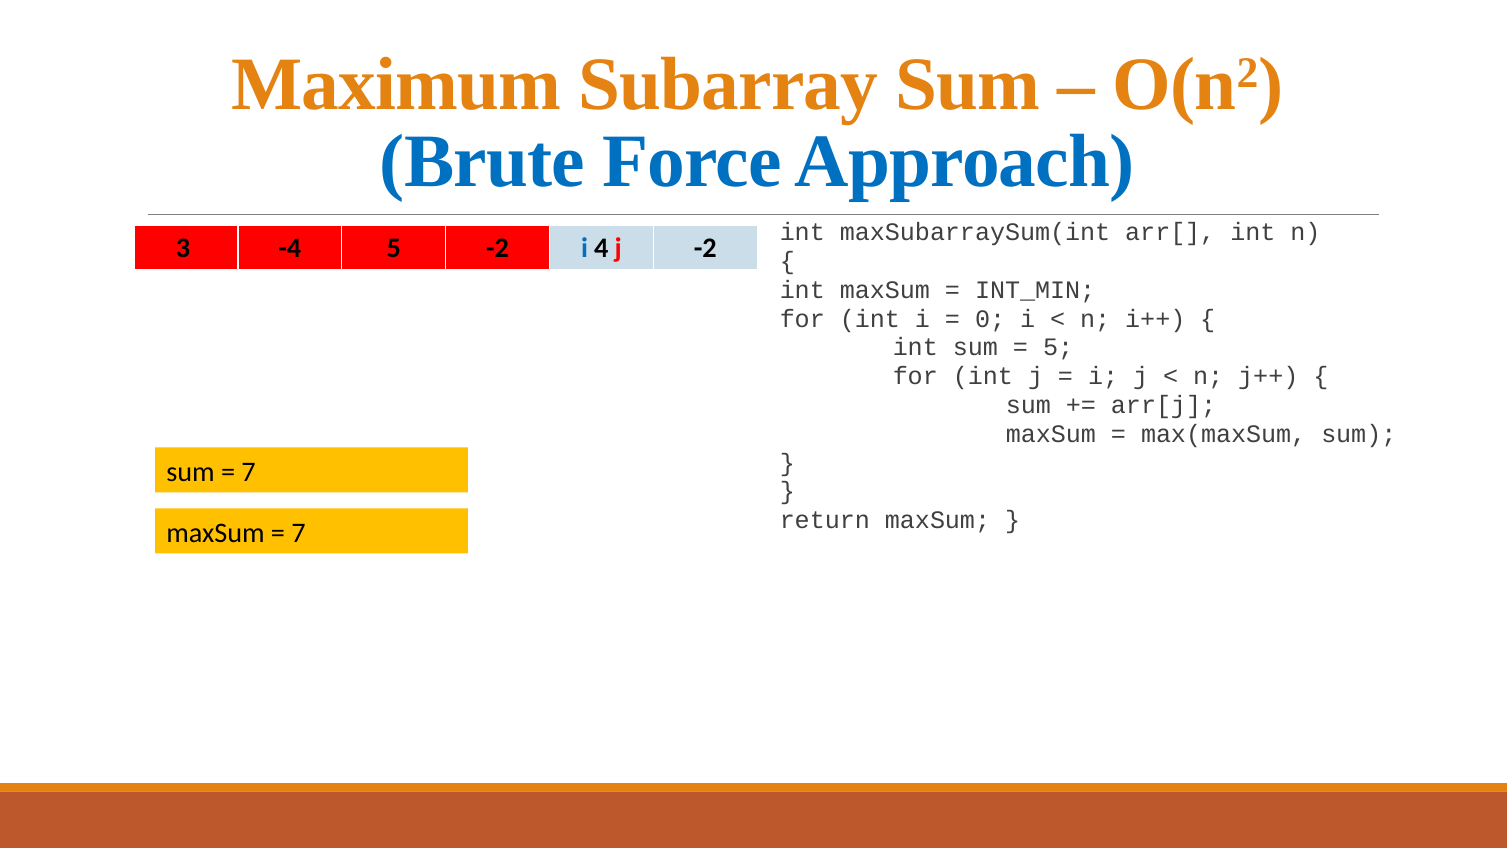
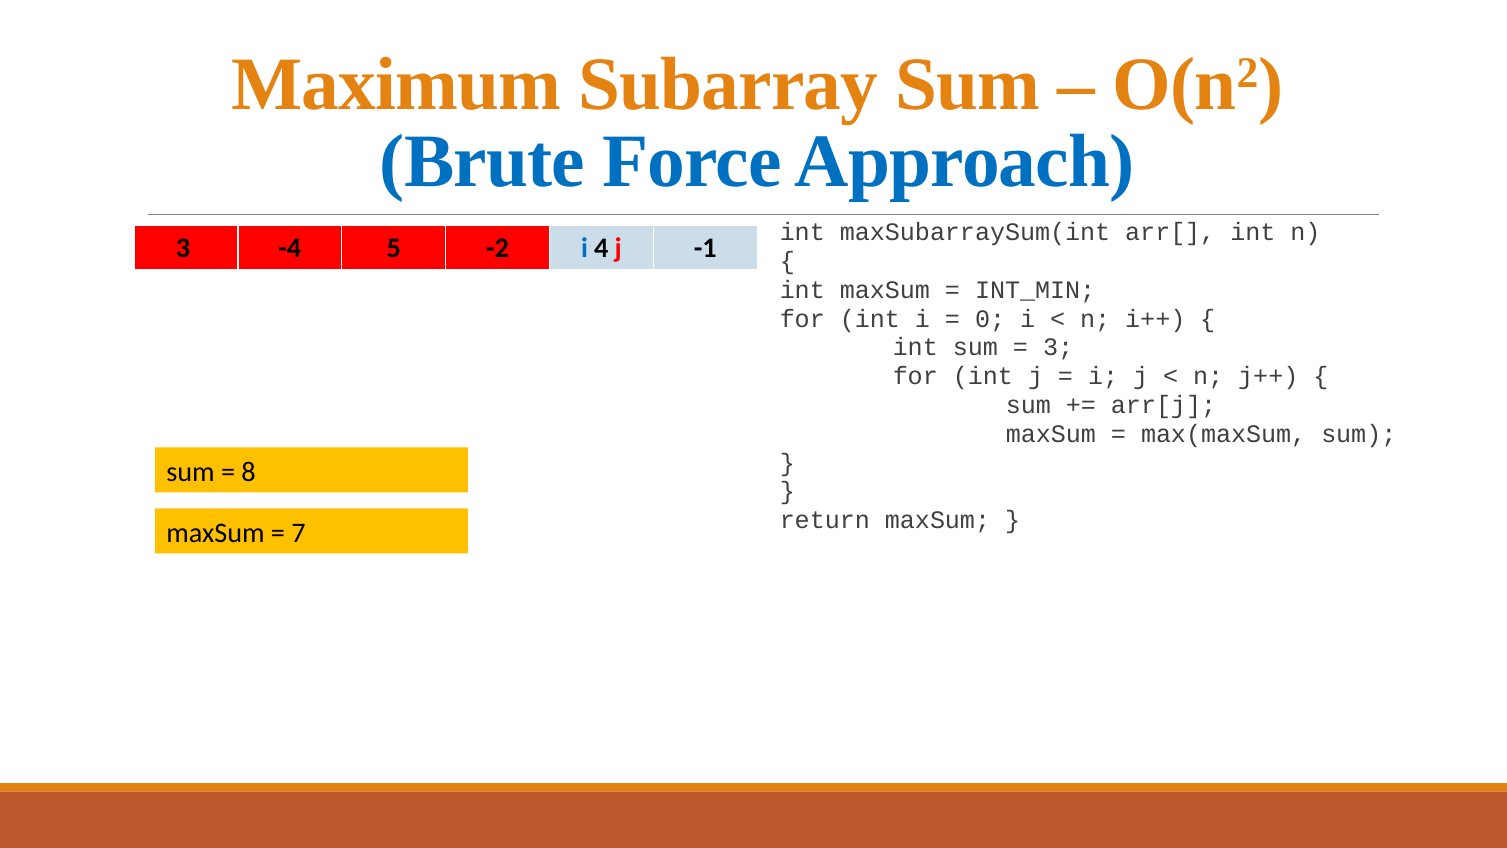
j -2: -2 -> -1
5 at (1058, 348): 5 -> 3
7 at (249, 472): 7 -> 8
